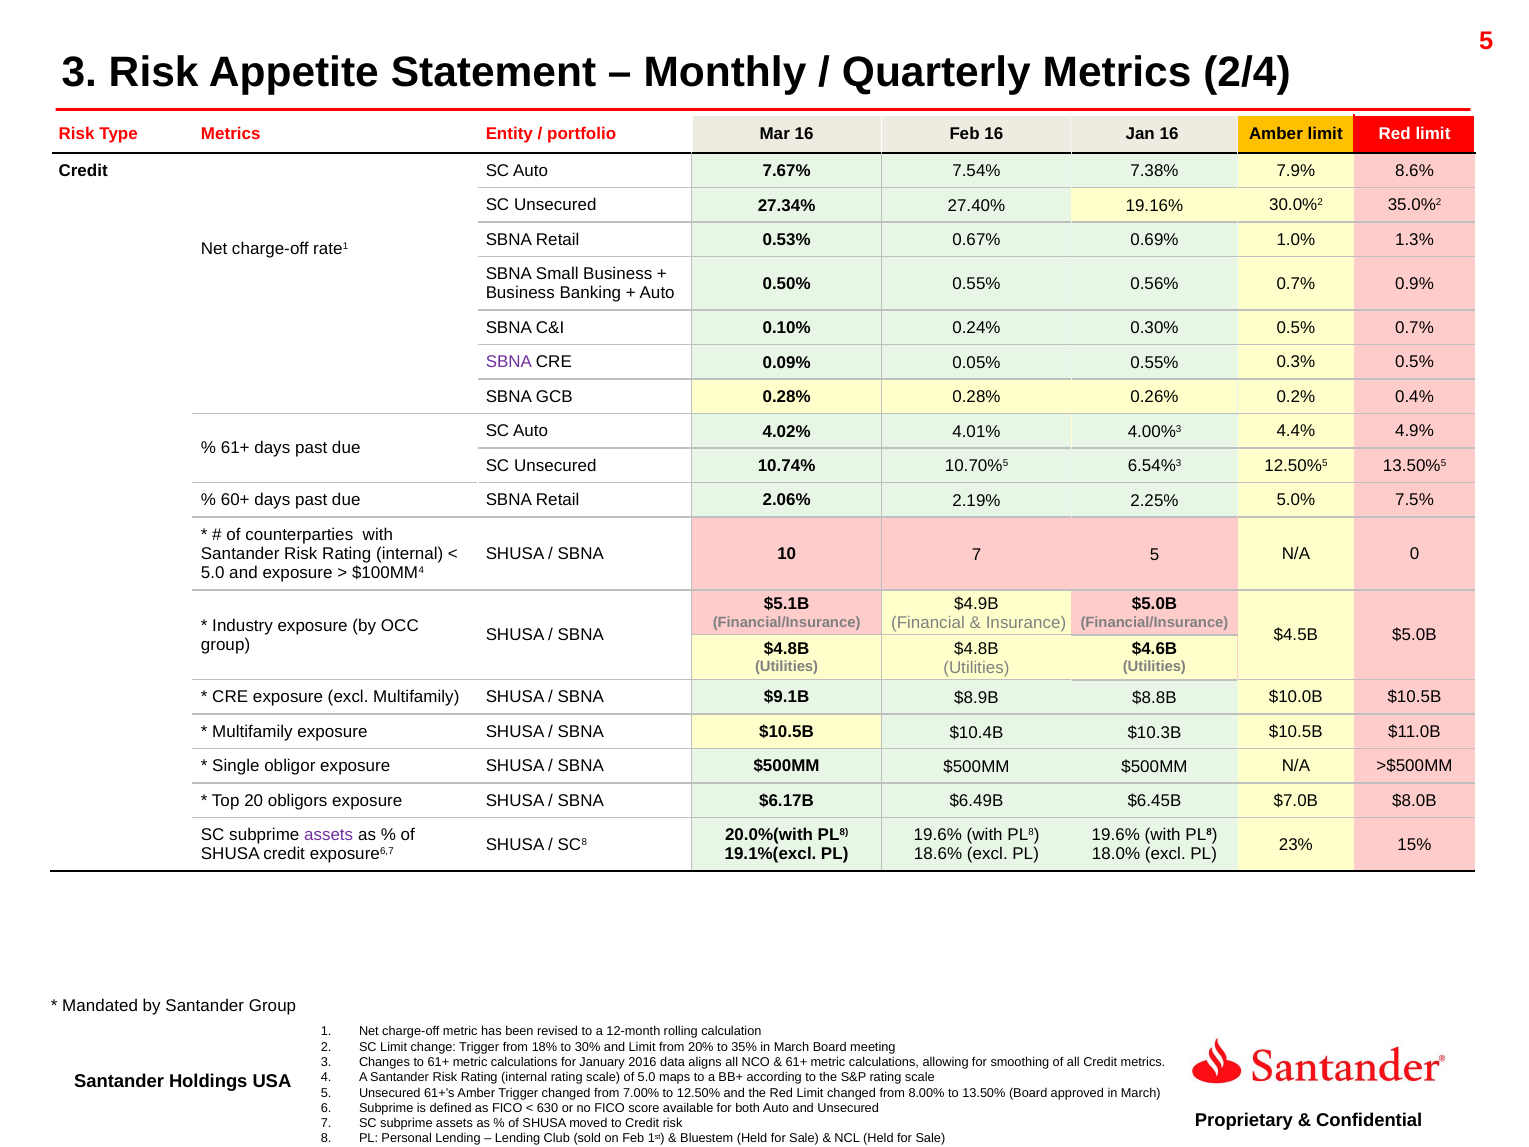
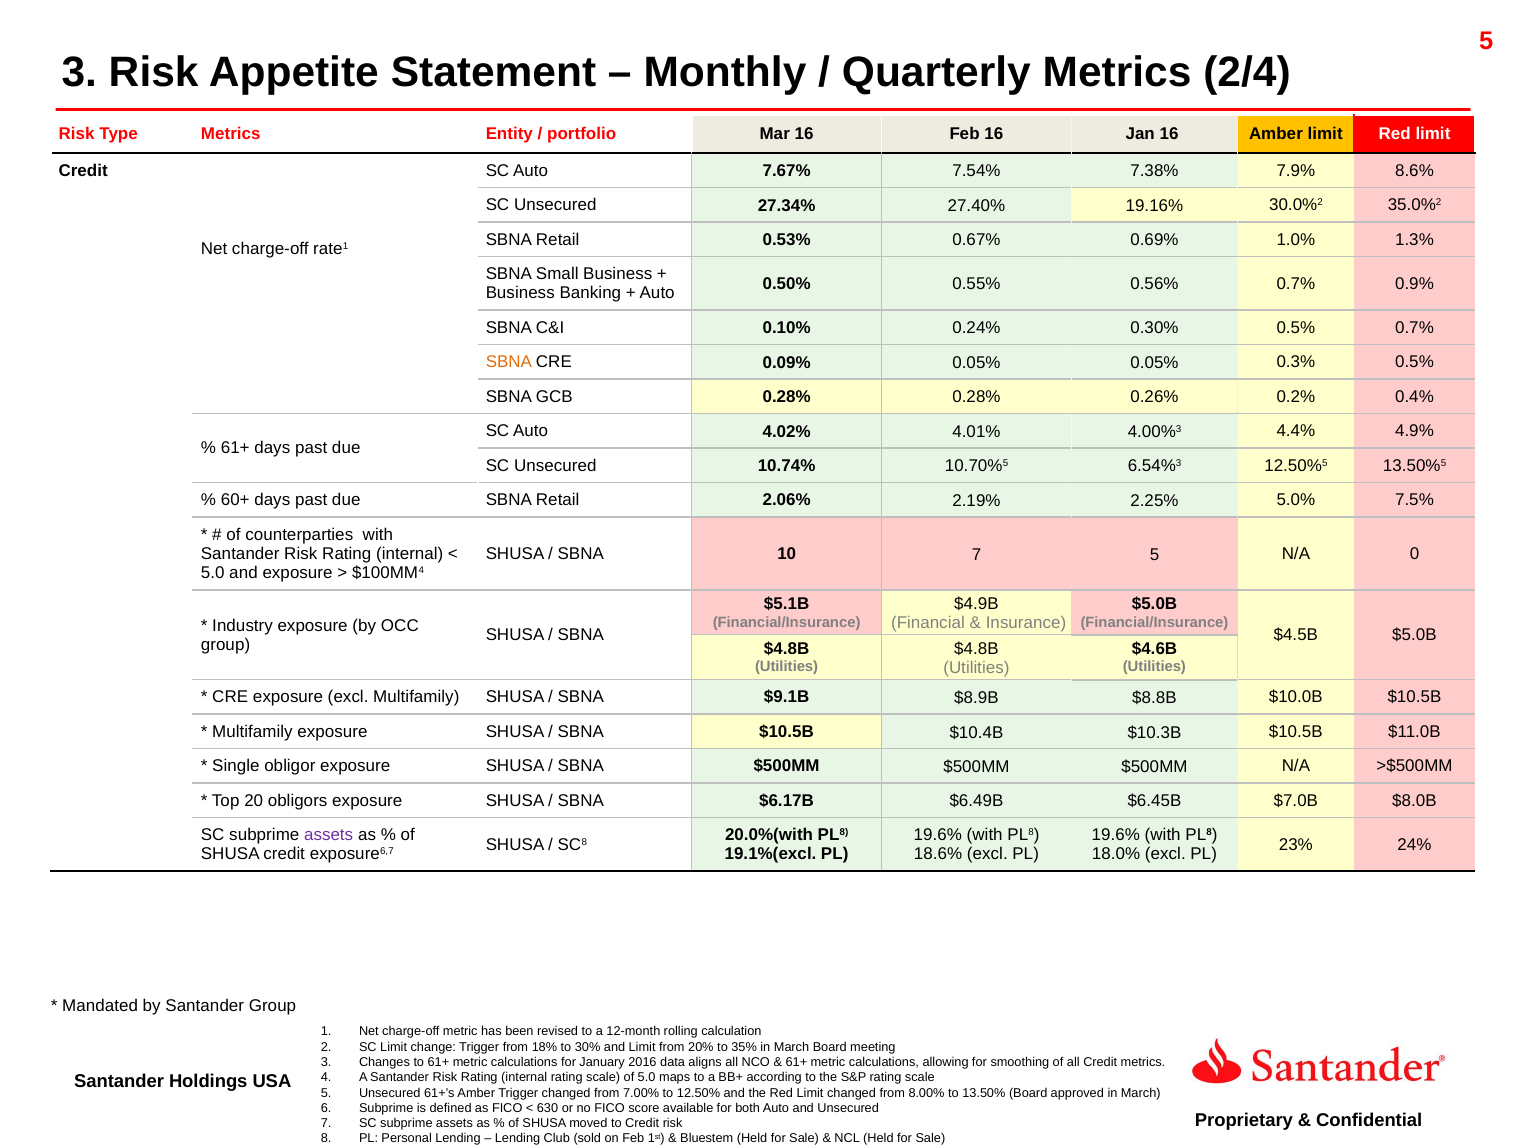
SBNA at (509, 362) colour: purple -> orange
0.05% 0.55%: 0.55% -> 0.05%
15%: 15% -> 24%
